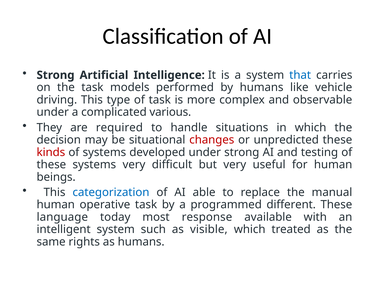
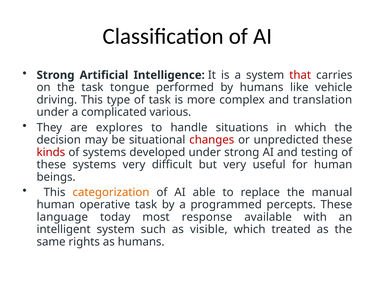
that colour: blue -> red
models: models -> tongue
observable: observable -> translation
required: required -> explores
categorization colour: blue -> orange
different: different -> percepts
